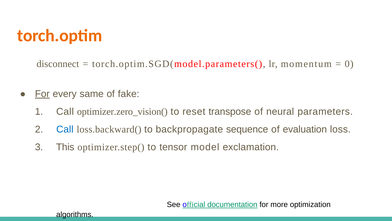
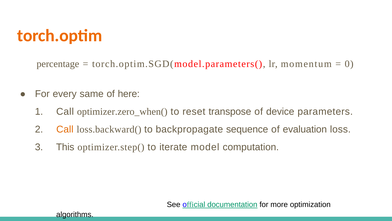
disconnect: disconnect -> percentage
For at (42, 94) underline: present -> none
fake: fake -> here
optimizer.zero_vision(: optimizer.zero_vision( -> optimizer.zero_when(
neural: neural -> device
Call at (65, 129) colour: blue -> orange
tensor: tensor -> iterate
exclamation: exclamation -> computation
